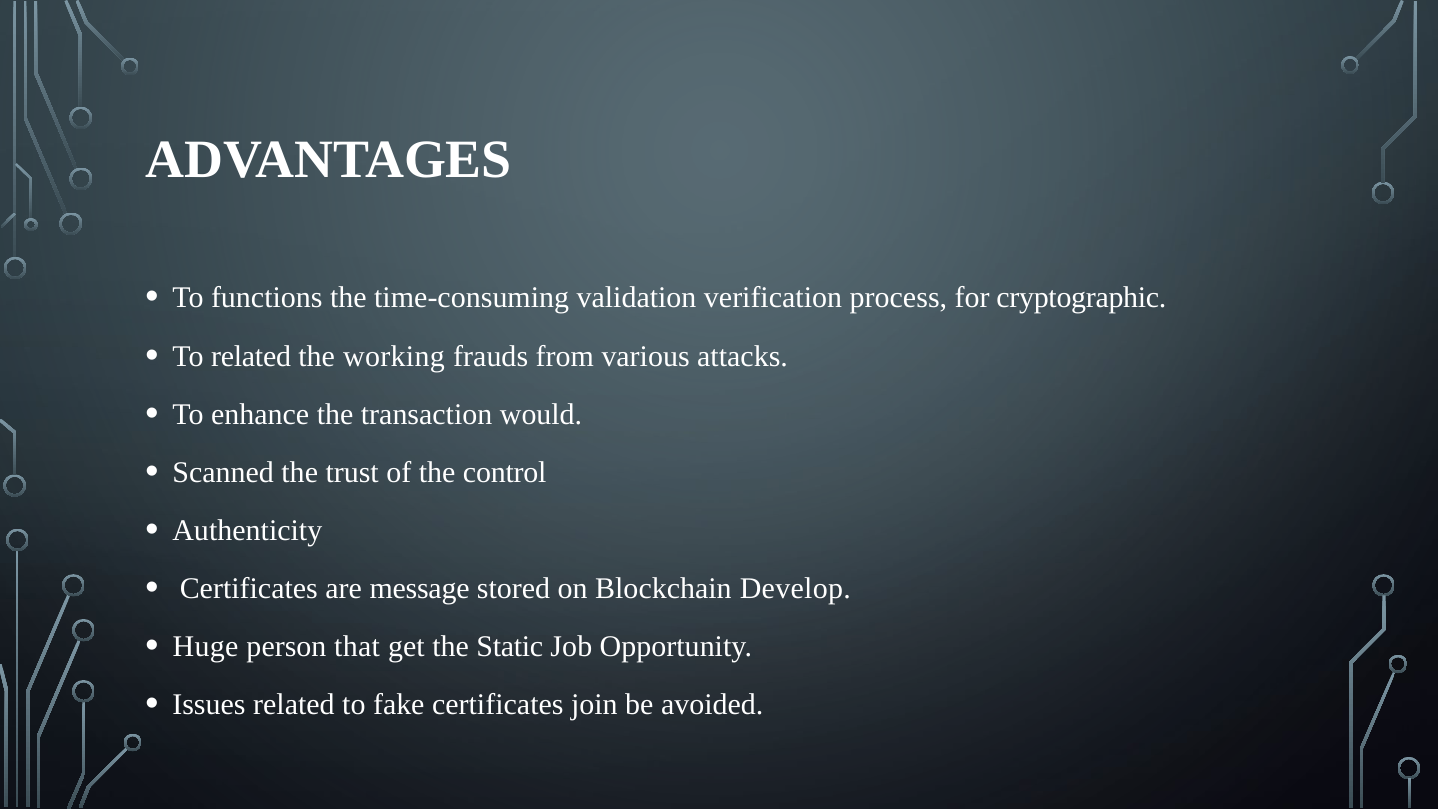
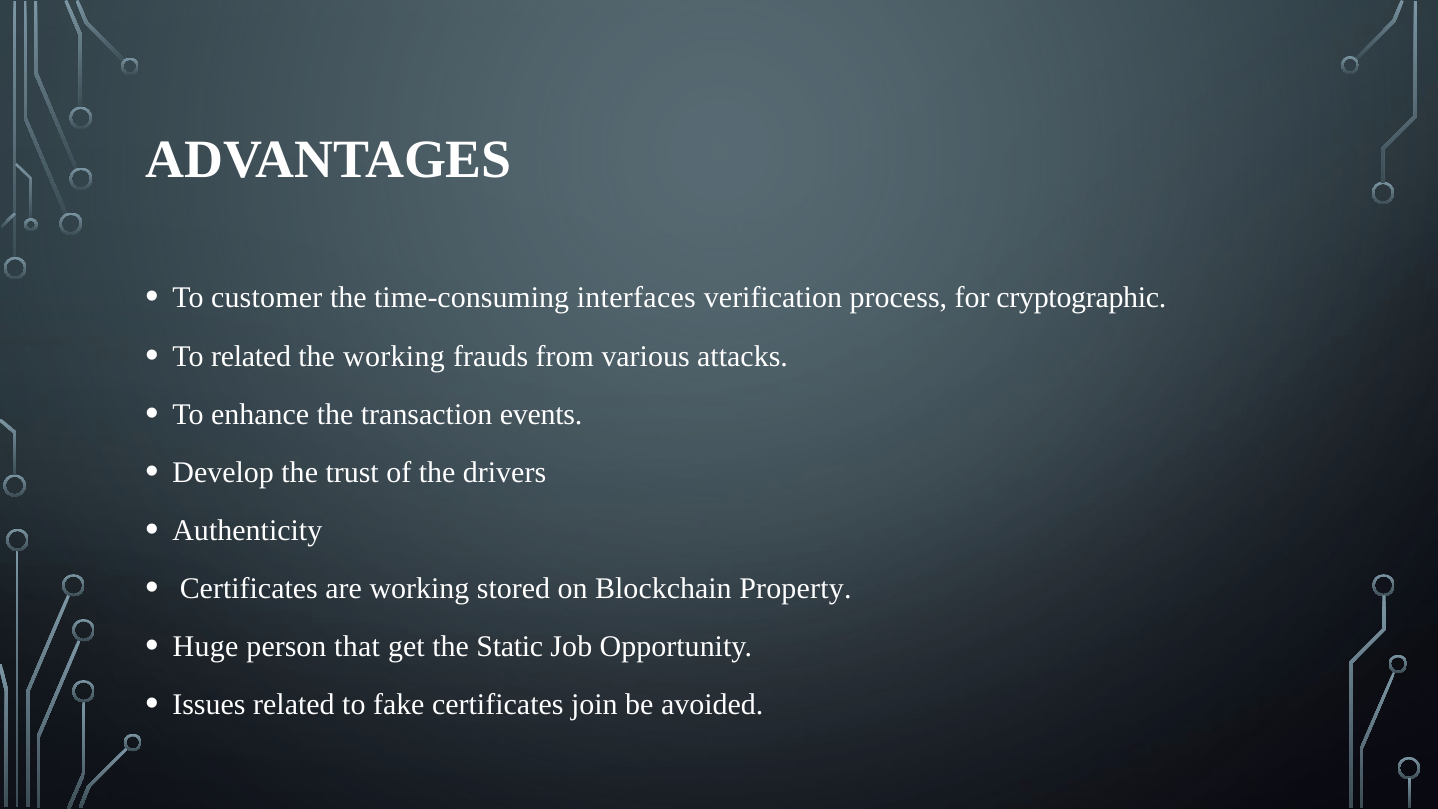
functions: functions -> customer
validation: validation -> interfaces
would: would -> events
Scanned: Scanned -> Develop
control: control -> drivers
are message: message -> working
Develop: Develop -> Property
